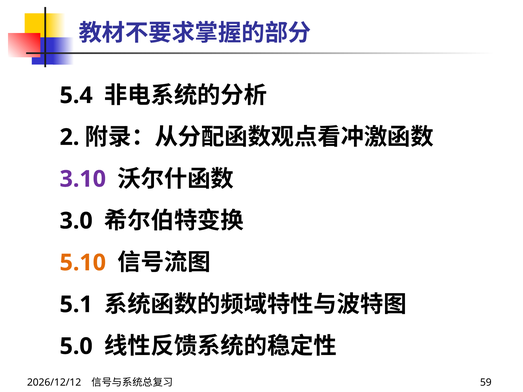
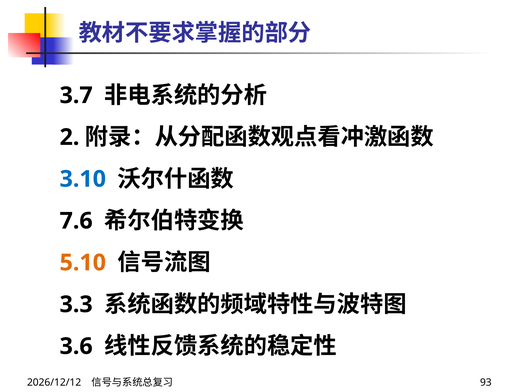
5.4: 5.4 -> 3.7
3.10 colour: purple -> blue
3.0: 3.0 -> 7.6
5.1: 5.1 -> 3.3
5.0: 5.0 -> 3.6
59: 59 -> 93
